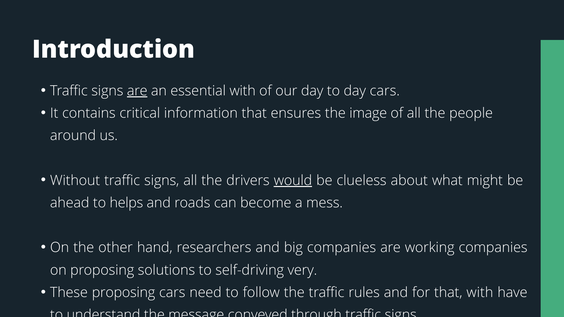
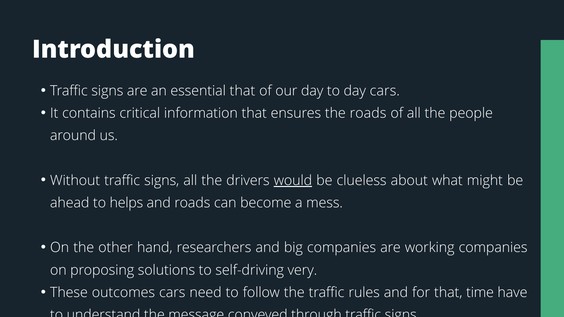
are at (137, 91) underline: present -> none
essential with: with -> that
the image: image -> roads
These proposing: proposing -> outcomes
that with: with -> time
